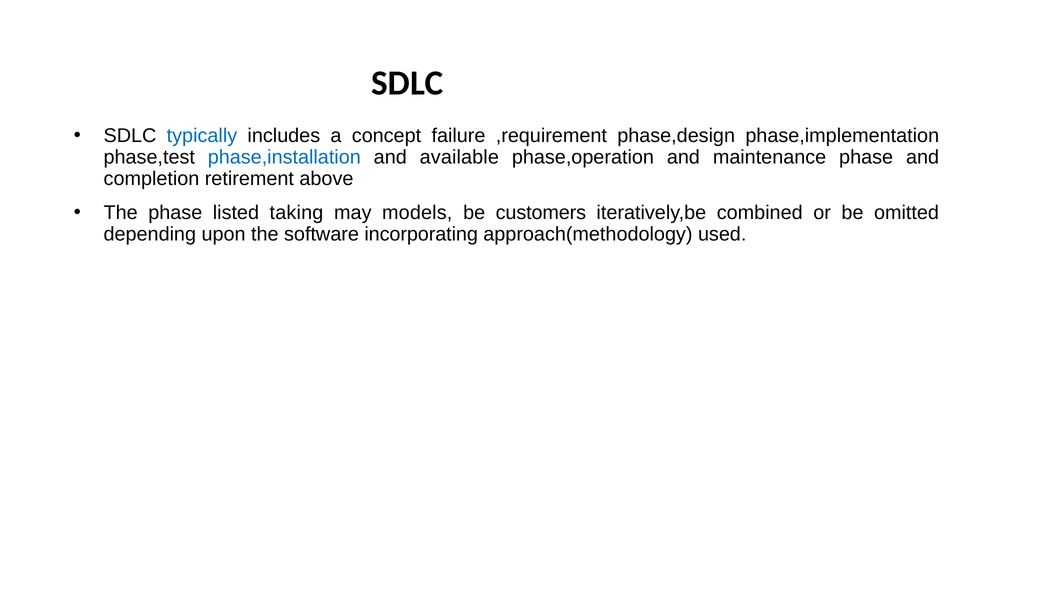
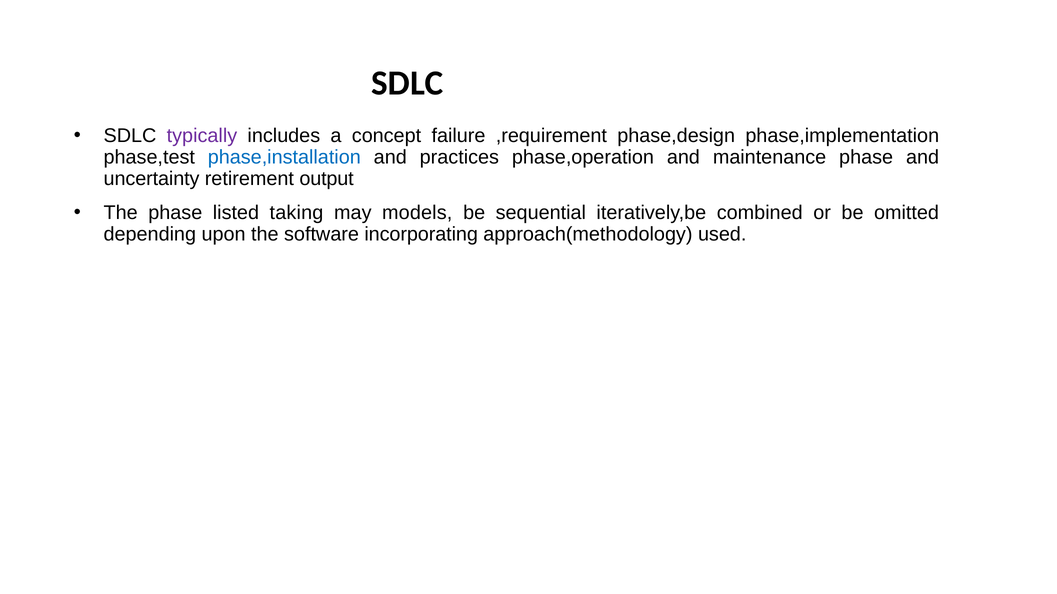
typically colour: blue -> purple
available: available -> practices
completion: completion -> uncertainty
above: above -> output
customers: customers -> sequential
